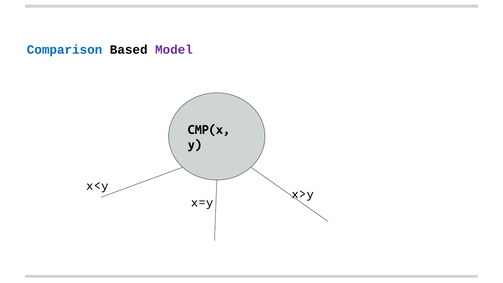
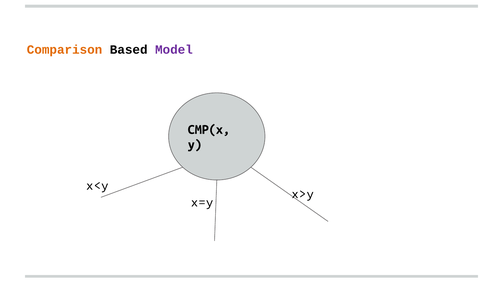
Comparison colour: blue -> orange
